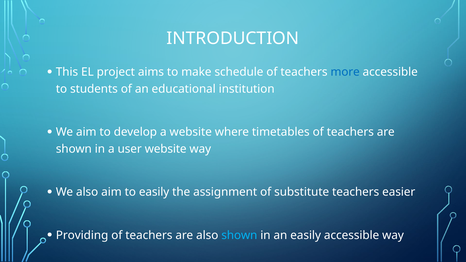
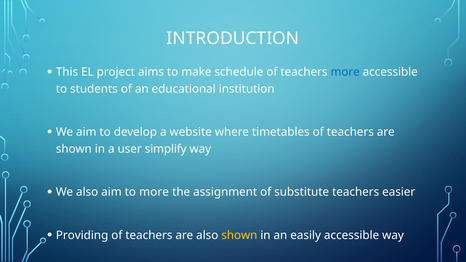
user website: website -> simplify
to easily: easily -> more
shown at (239, 236) colour: light blue -> yellow
